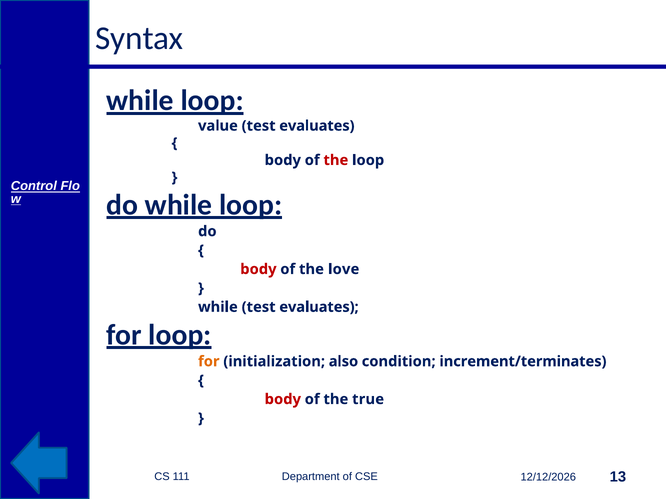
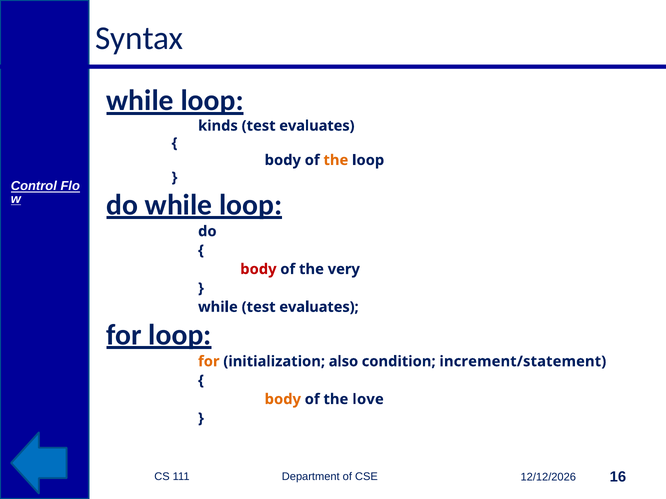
value: value -> kinds
the at (336, 160) colour: red -> orange
love: love -> very
increment/terminates: increment/terminates -> increment/statement
body at (283, 400) colour: red -> orange
true: true -> love
13: 13 -> 16
